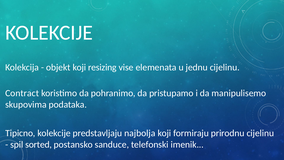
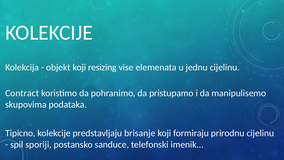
najbolja: najbolja -> brisanje
sorted: sorted -> sporiji
